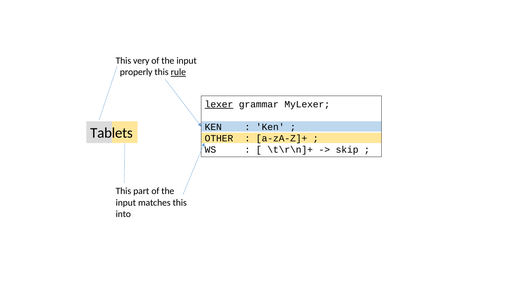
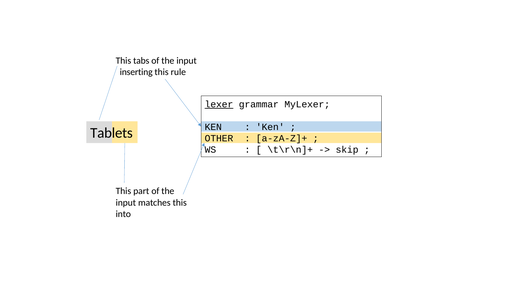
very: very -> tabs
properly: properly -> inserting
rule underline: present -> none
